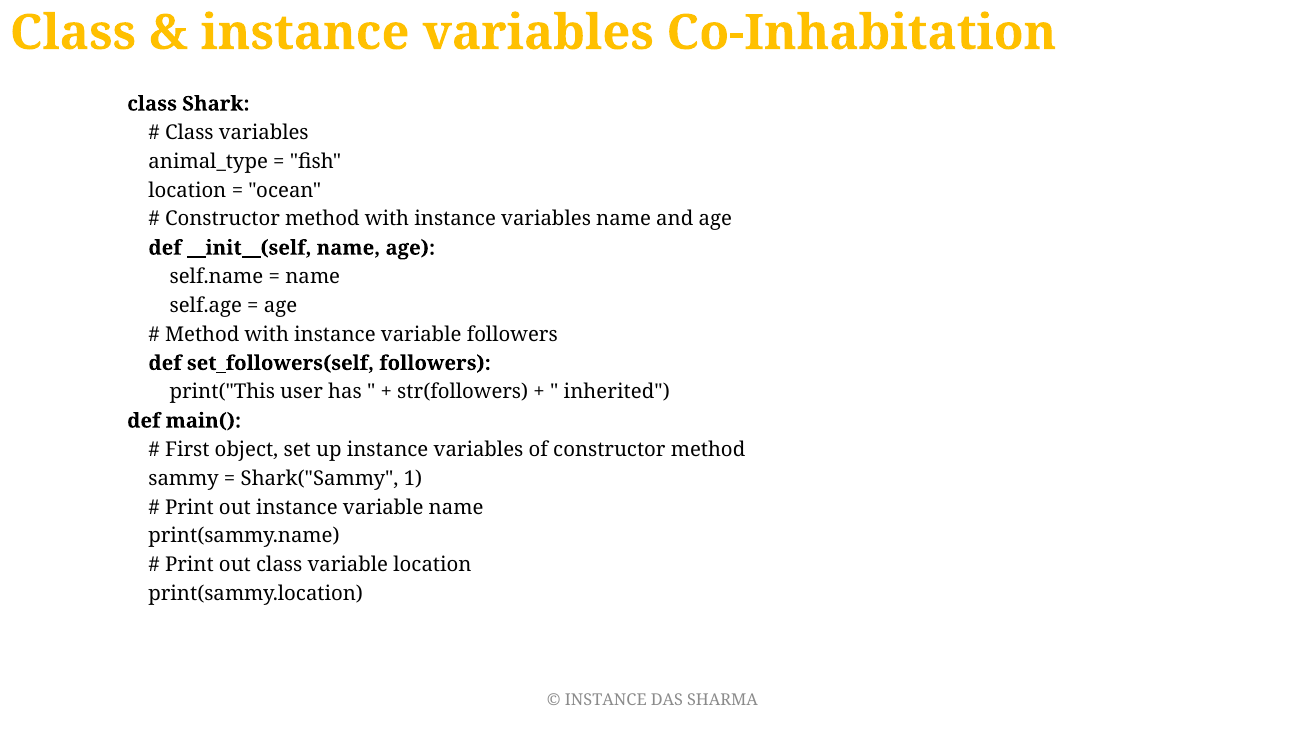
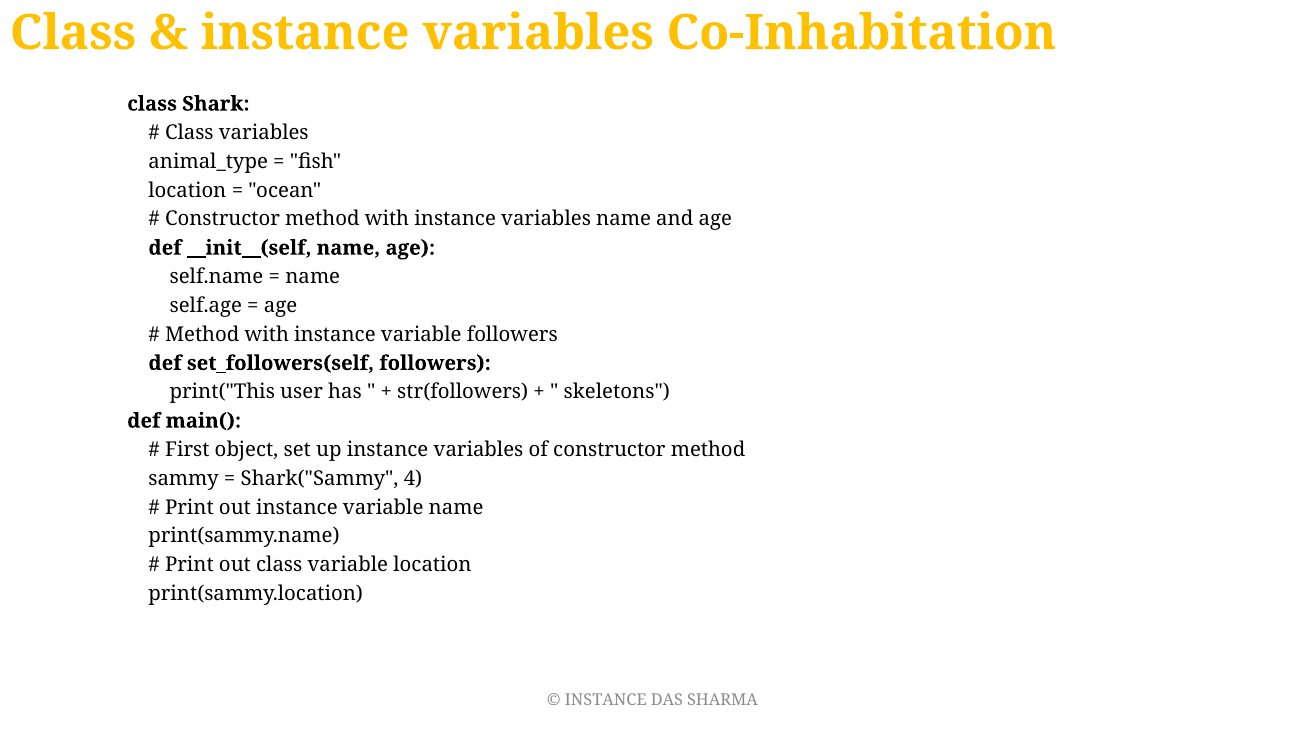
inherited: inherited -> skeletons
1: 1 -> 4
